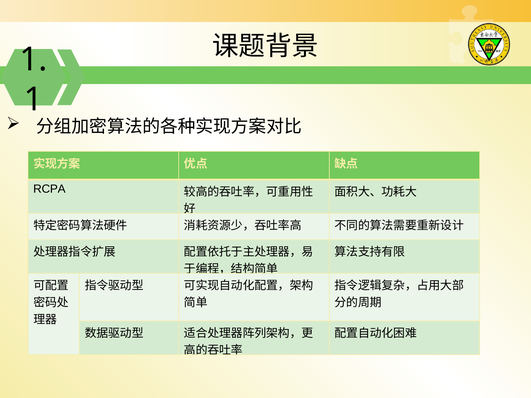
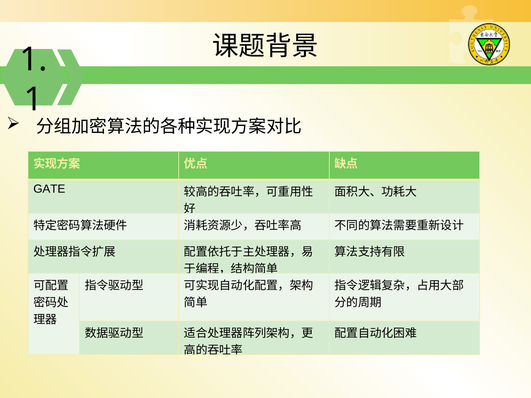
RCPA: RCPA -> GATE
